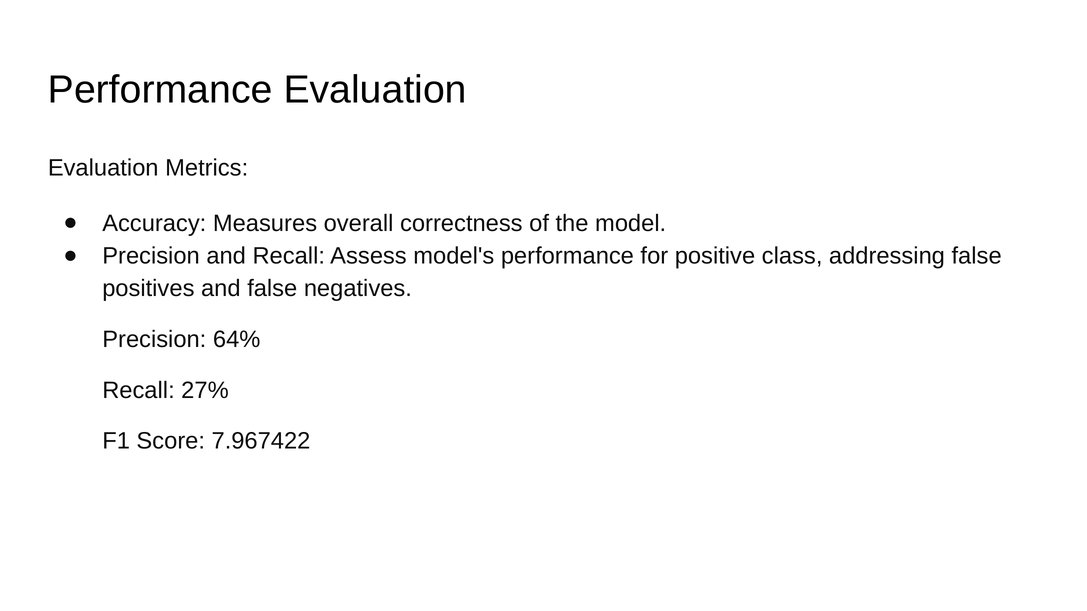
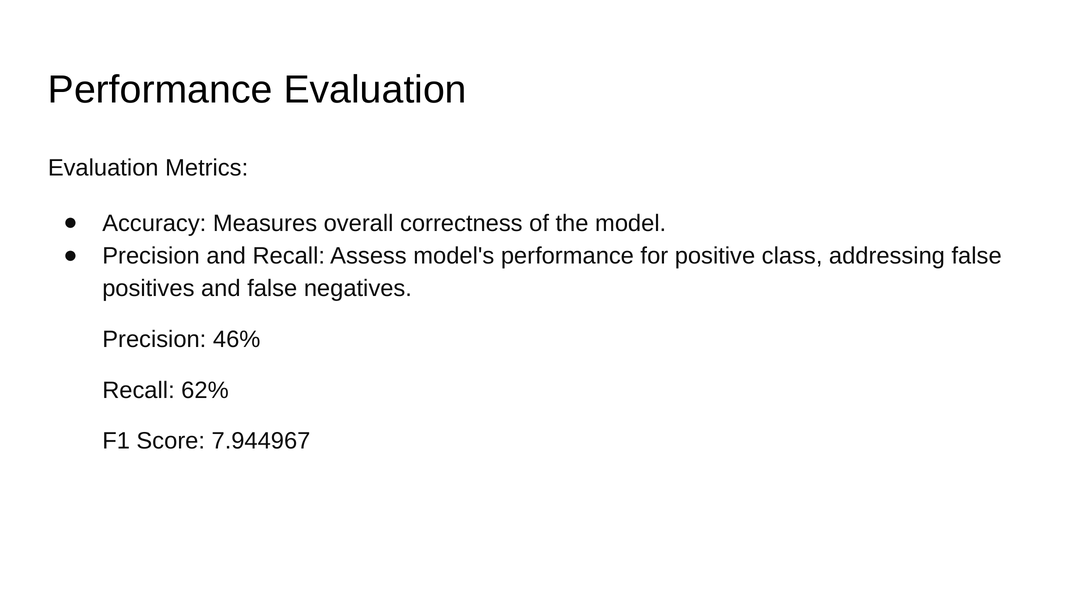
64%: 64% -> 46%
27%: 27% -> 62%
7.967422: 7.967422 -> 7.944967
